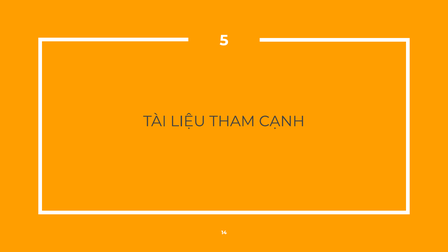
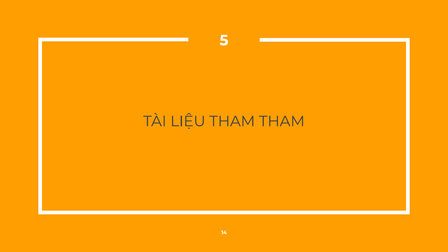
THAM CẠNH: CẠNH -> THAM
